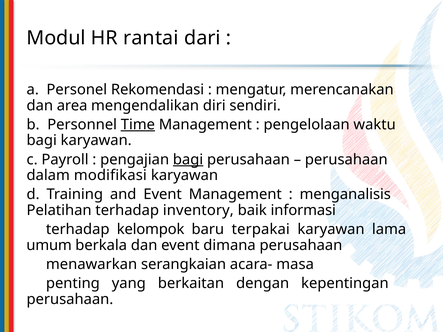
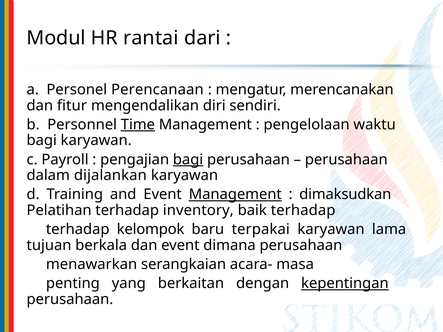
Rekomendasi: Rekomendasi -> Perencanaan
area: area -> fitur
modifikasi: modifikasi -> dijalankan
Management at (235, 195) underline: none -> present
menganalisis: menganalisis -> dimaksudkan
baik informasi: informasi -> terhadap
umum: umum -> tujuan
kepentingan underline: none -> present
